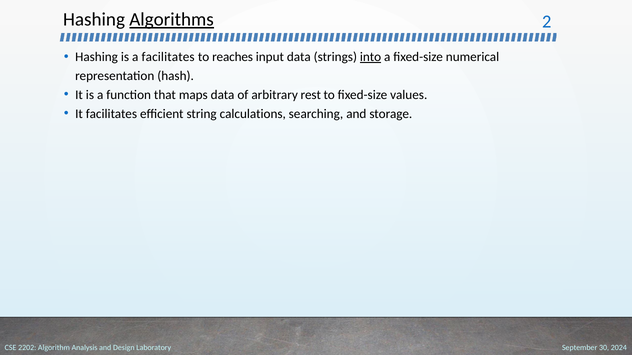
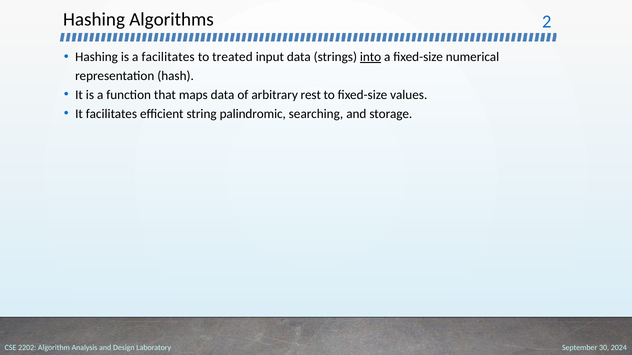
Algorithms underline: present -> none
reaches: reaches -> treated
calculations: calculations -> palindromic
